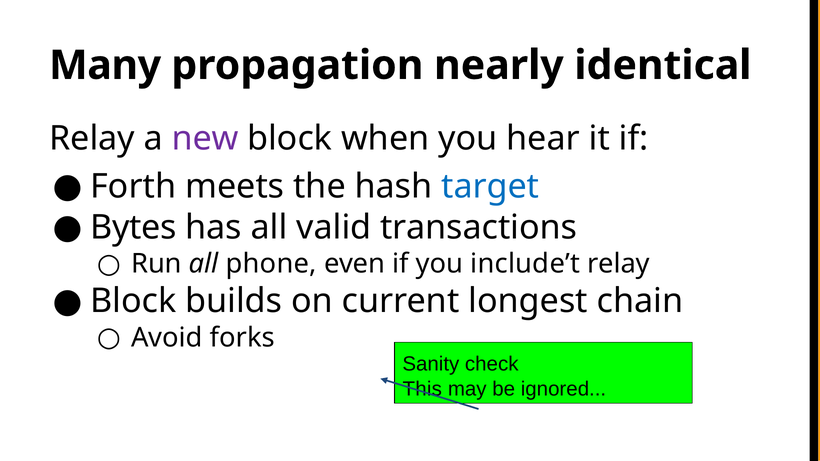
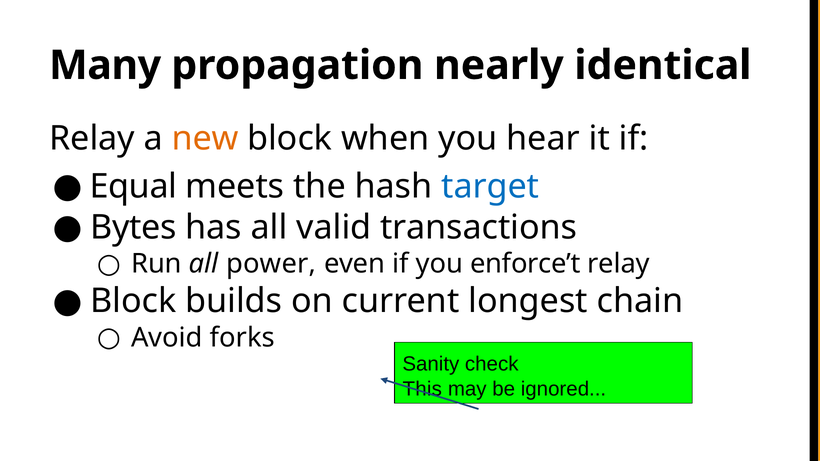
new colour: purple -> orange
Forth: Forth -> Equal
phone: phone -> power
include’t: include’t -> enforce’t
